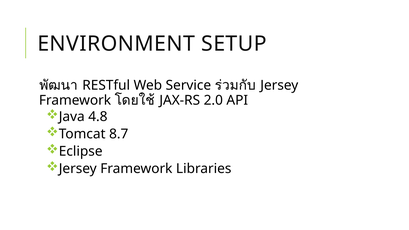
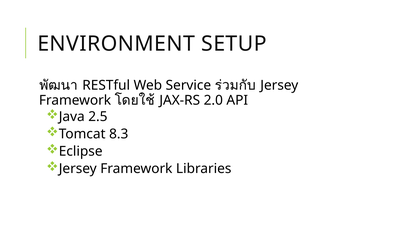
4.8: 4.8 -> 2.5
8.7: 8.7 -> 8.3
